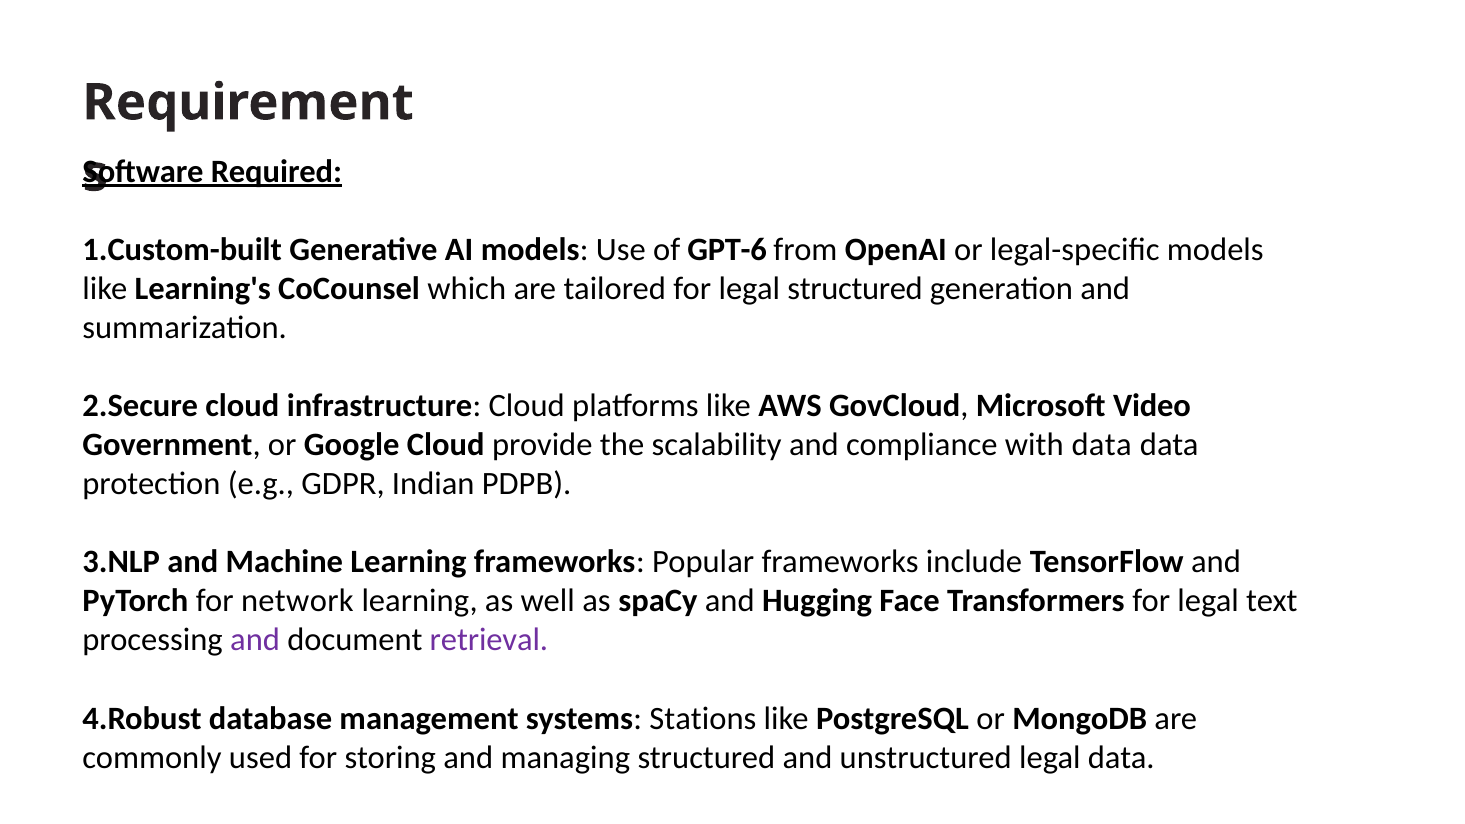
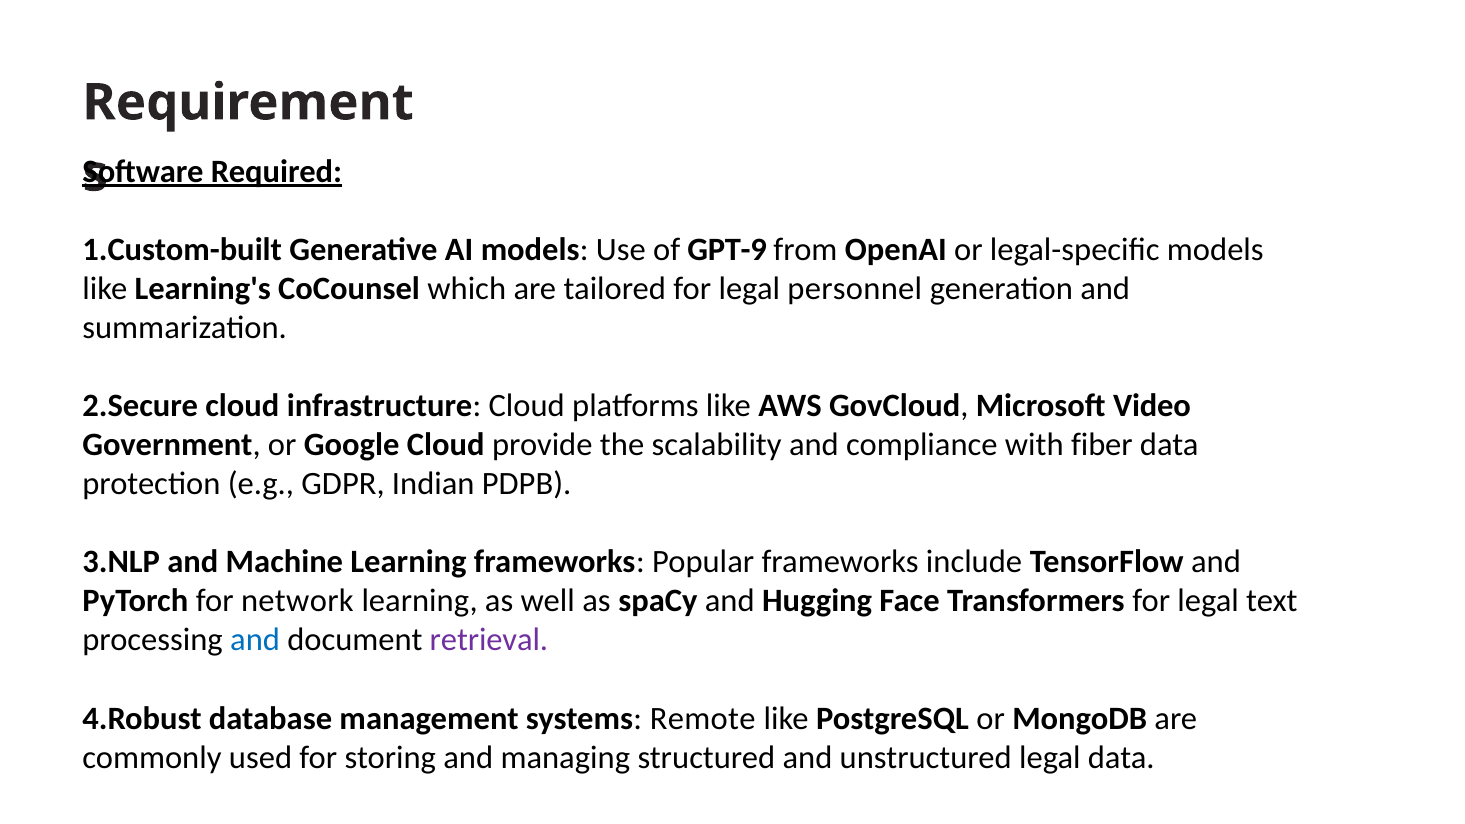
GPT-6: GPT-6 -> GPT-9
legal structured: structured -> personnel
with data: data -> fiber
and at (255, 640) colour: purple -> blue
Stations: Stations -> Remote
